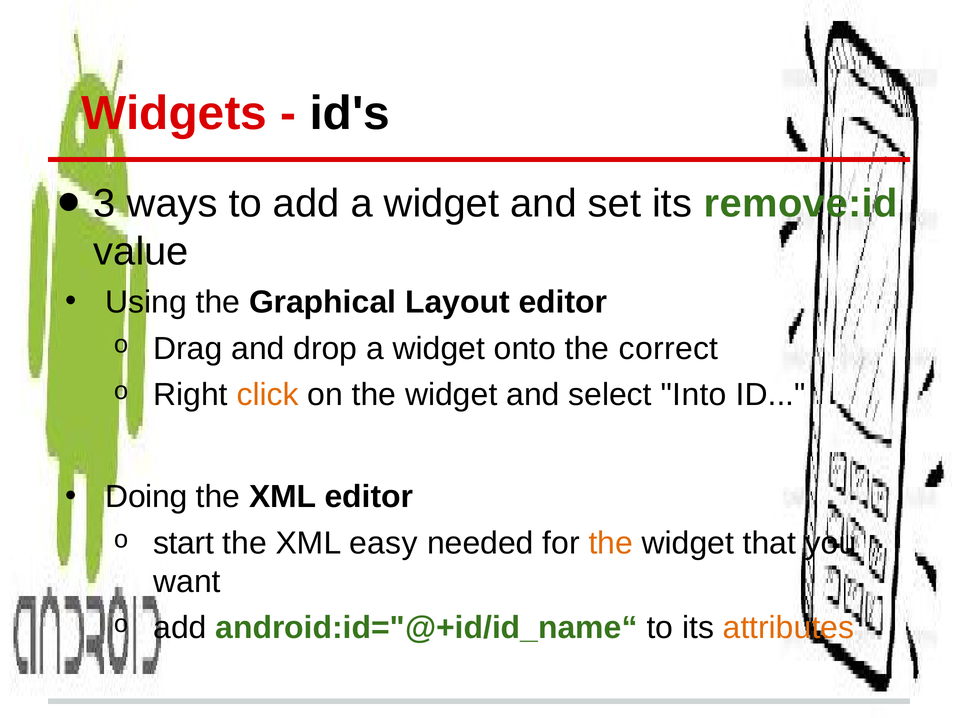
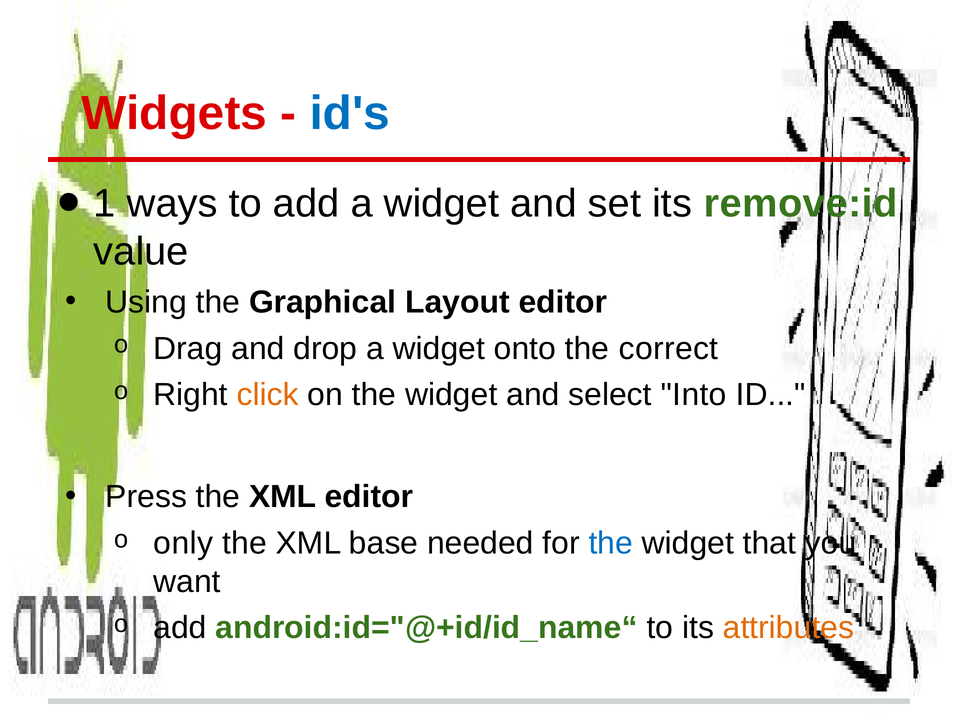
id's colour: black -> blue
3: 3 -> 1
Doing: Doing -> Press
start: start -> only
easy: easy -> base
the at (611, 544) colour: orange -> blue
